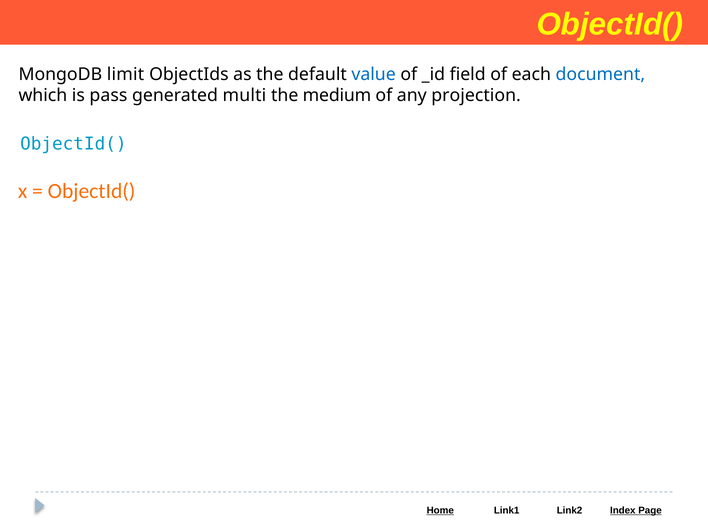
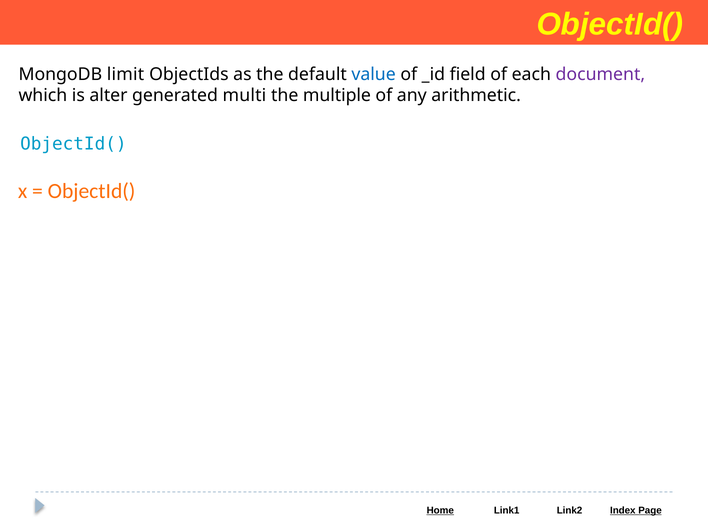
document colour: blue -> purple
pass: pass -> alter
medium: medium -> multiple
projection: projection -> arithmetic
